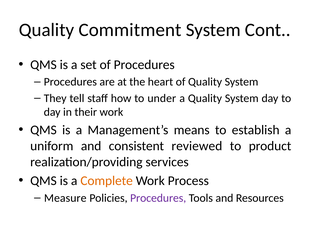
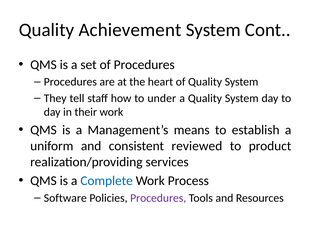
Commitment: Commitment -> Achievement
Complete colour: orange -> blue
Measure: Measure -> Software
